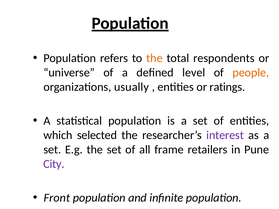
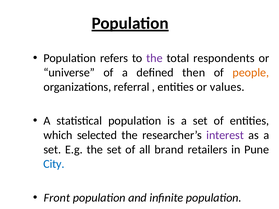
the at (154, 58) colour: orange -> purple
level: level -> then
usually: usually -> referral
ratings: ratings -> values
frame: frame -> brand
City colour: purple -> blue
